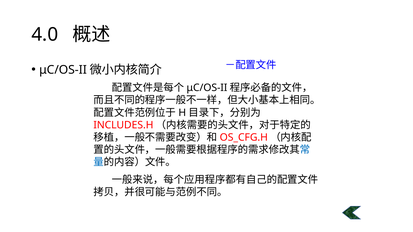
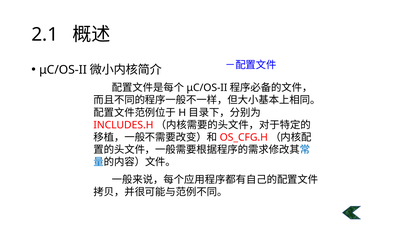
4.0: 4.0 -> 2.1
